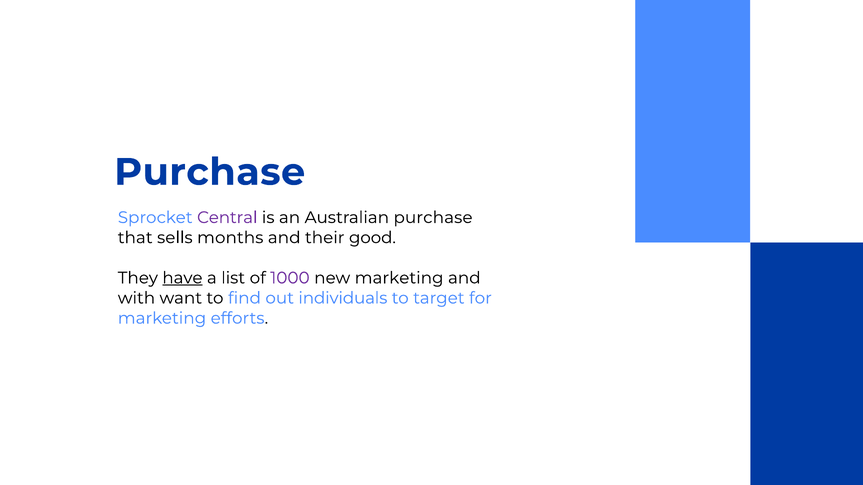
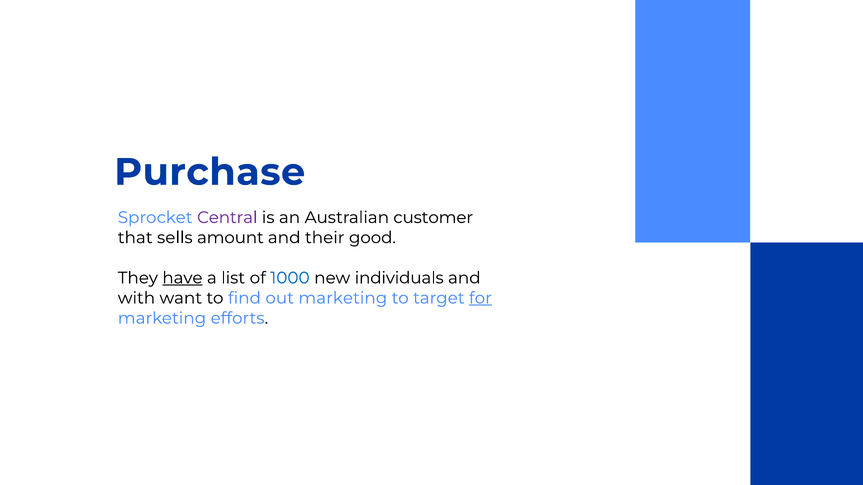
Australian purchase: purchase -> customer
months: months -> amount
1000 colour: purple -> blue
new marketing: marketing -> individuals
out individuals: individuals -> marketing
for underline: none -> present
